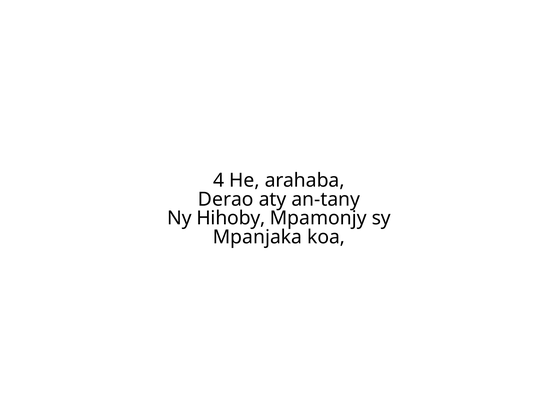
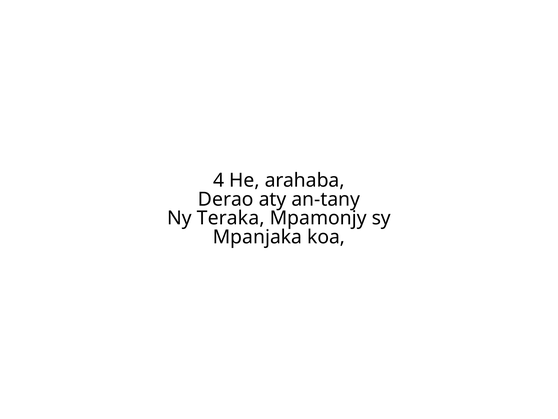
Hihoby: Hihoby -> Teraka
